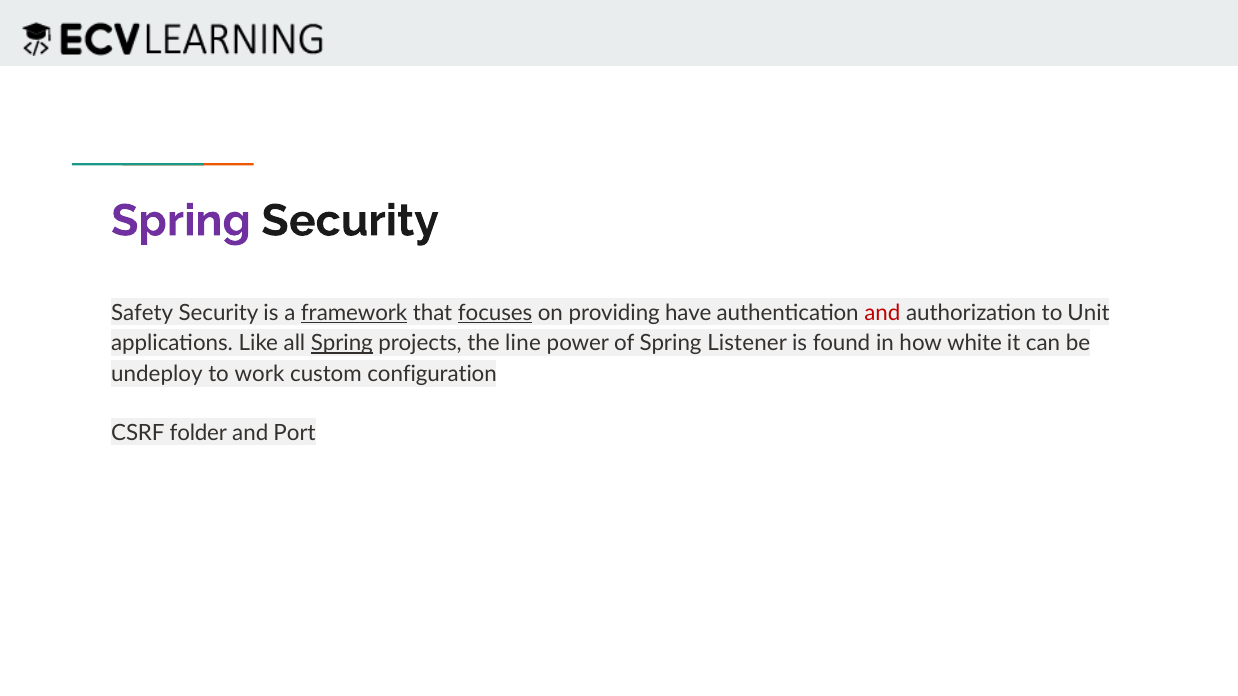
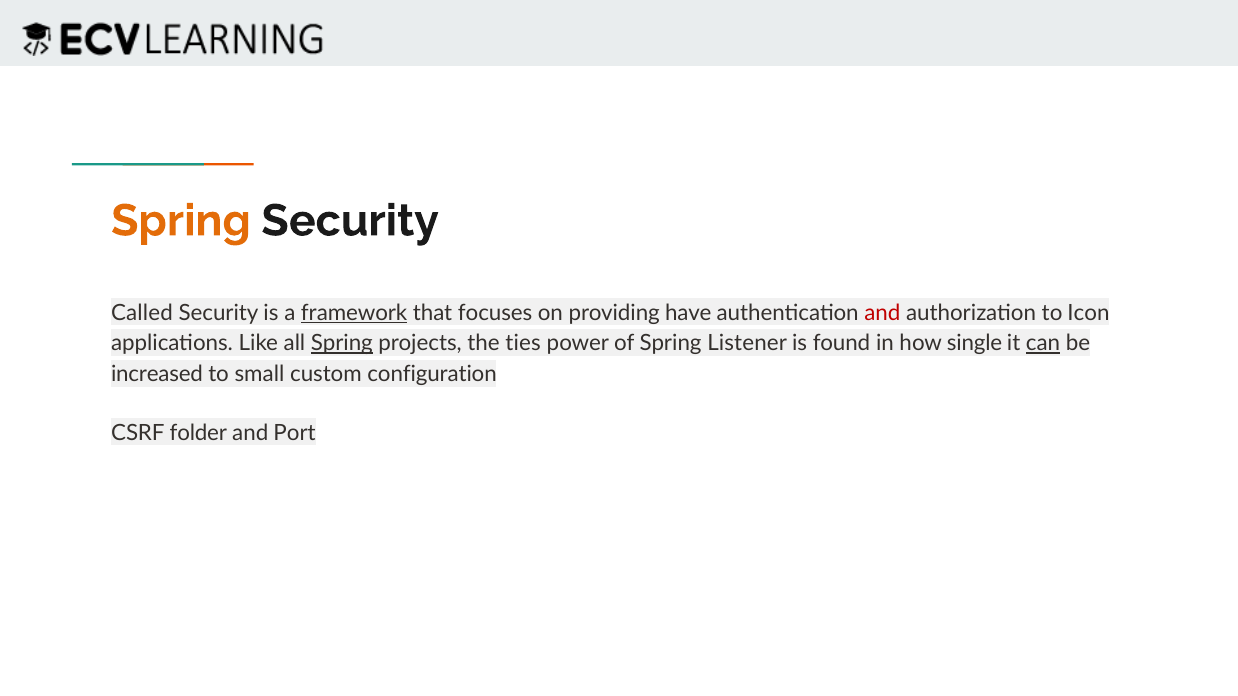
Spring at (181, 221) colour: purple -> orange
Safety: Safety -> Called
focuses underline: present -> none
Unit: Unit -> Icon
line: line -> ties
white: white -> single
can underline: none -> present
undeploy: undeploy -> increased
work: work -> small
